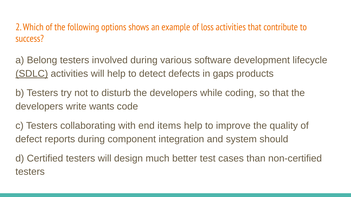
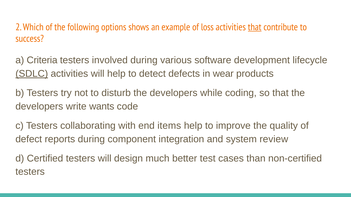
that at (255, 27) underline: none -> present
Belong: Belong -> Criteria
gaps: gaps -> wear
should: should -> review
